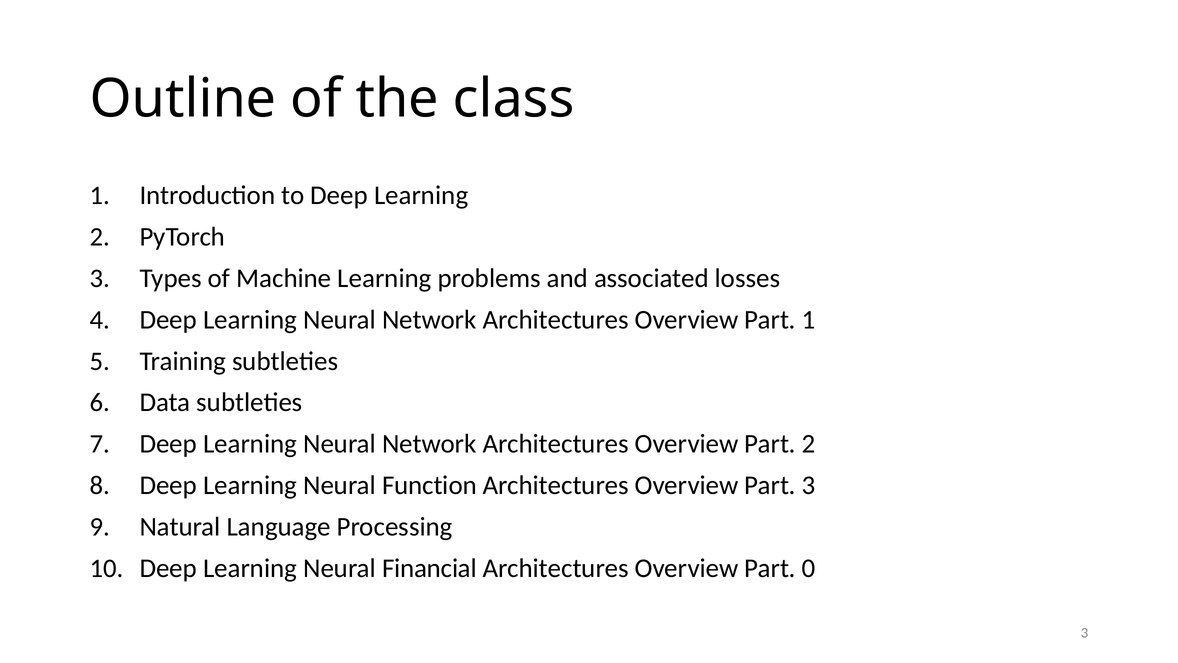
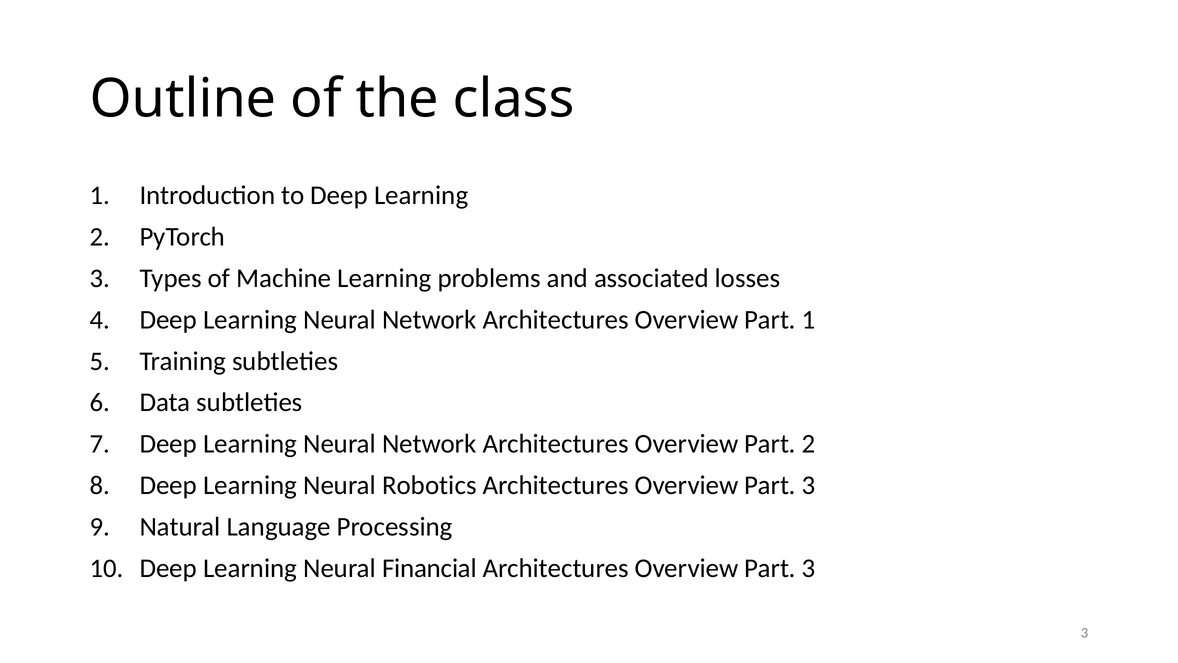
Function: Function -> Robotics
0 at (809, 568): 0 -> 3
